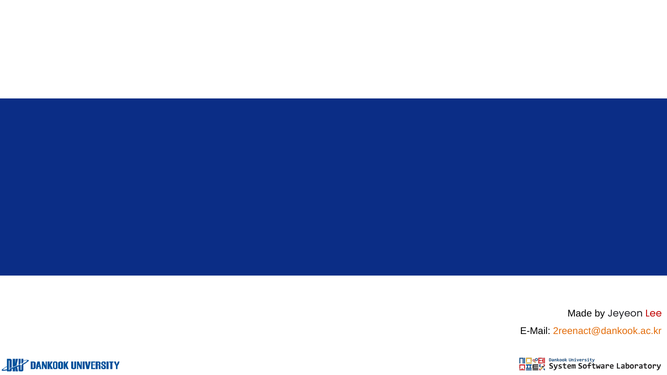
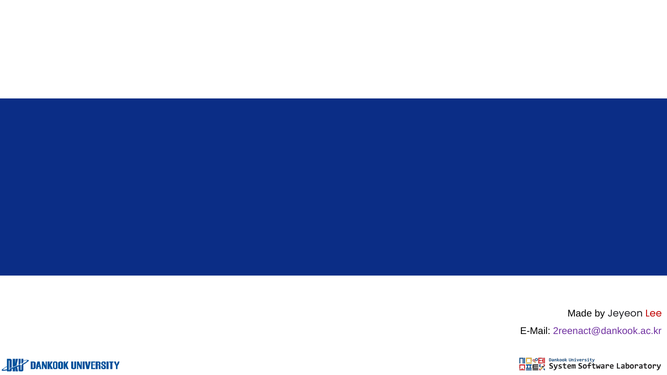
2reenact@dankook.ac.kr colour: orange -> purple
